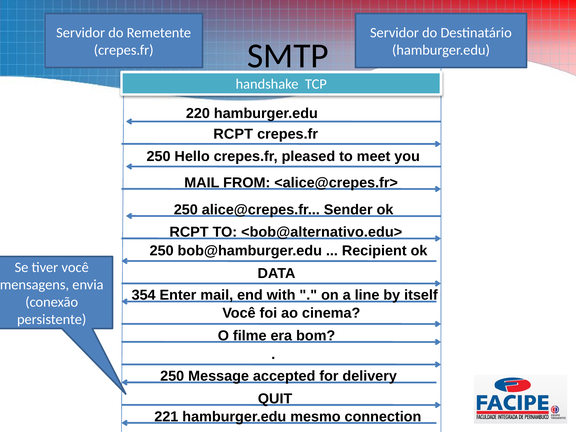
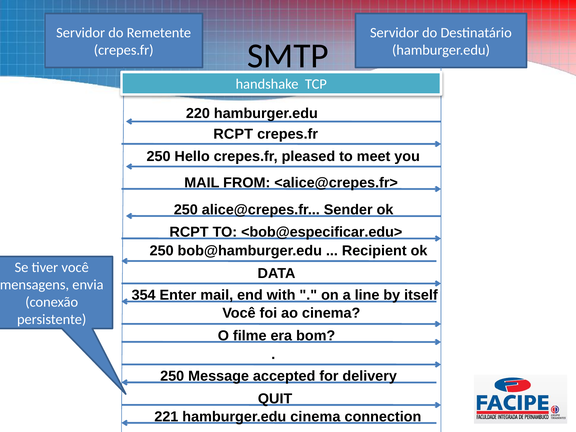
<bob@alternativo.edu>: <bob@alternativo.edu> -> <bob@especificar.edu>
hamburger.edu mesmo: mesmo -> cinema
